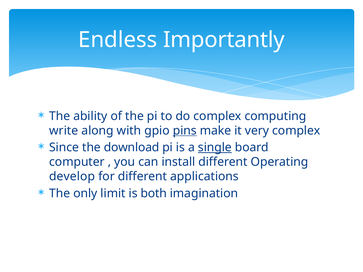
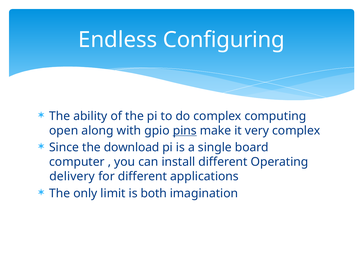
Importantly: Importantly -> Configuring
write: write -> open
single underline: present -> none
develop: develop -> delivery
